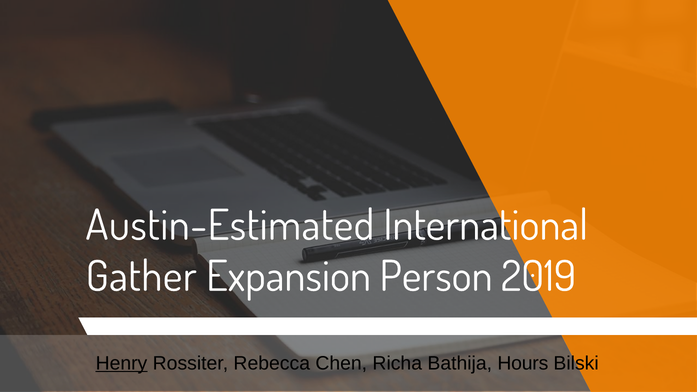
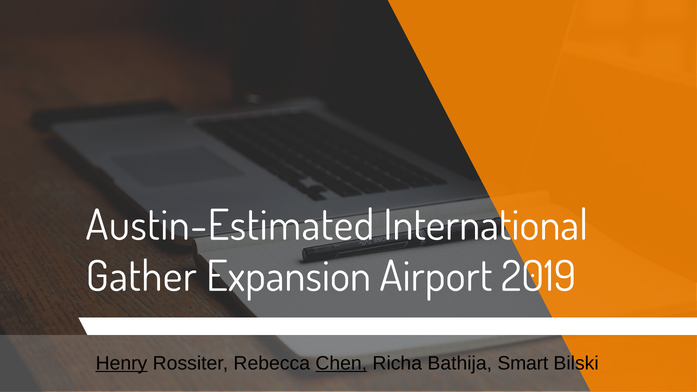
Person: Person -> Airport
Chen underline: none -> present
Hours: Hours -> Smart
